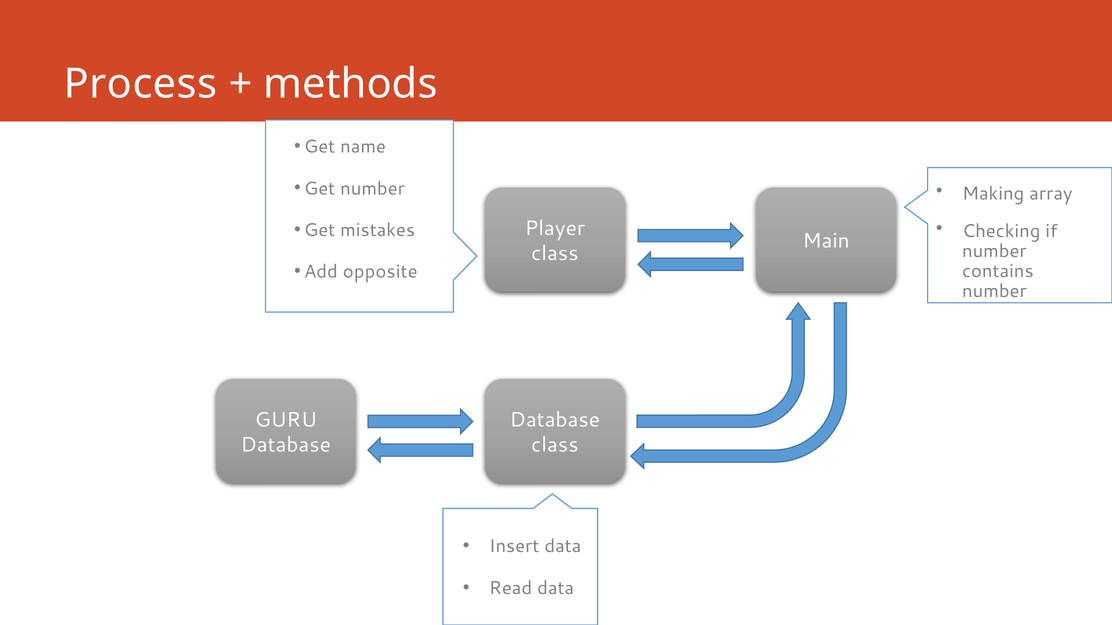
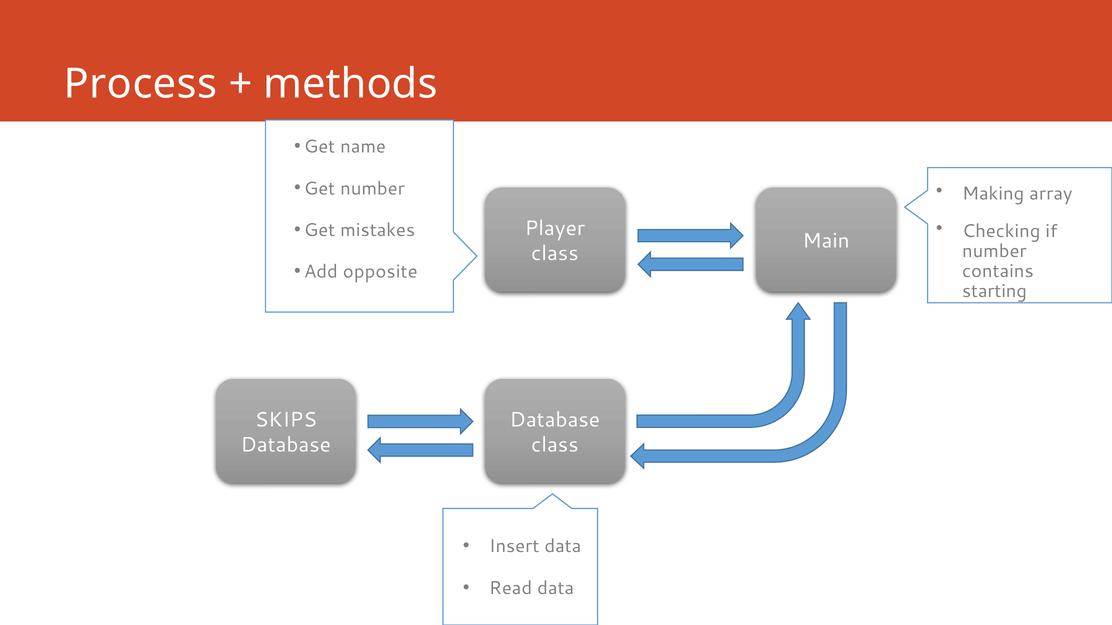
number at (994, 291): number -> starting
GURU: GURU -> SKIPS
